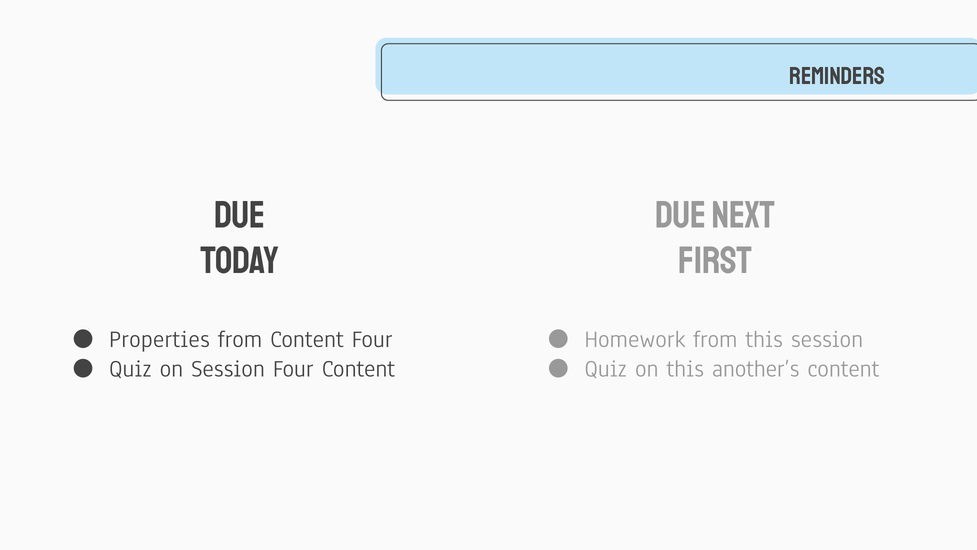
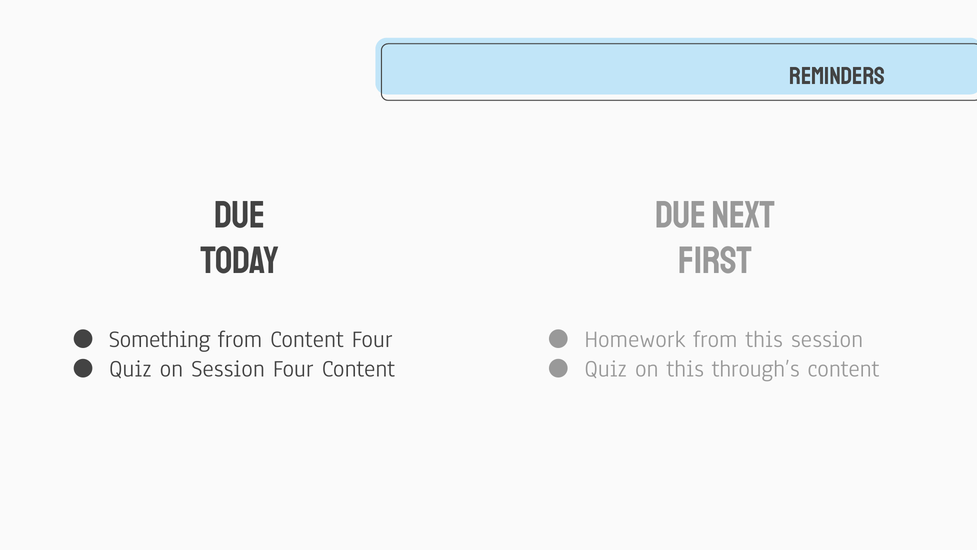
Properties: Properties -> Something
another’s: another’s -> through’s
